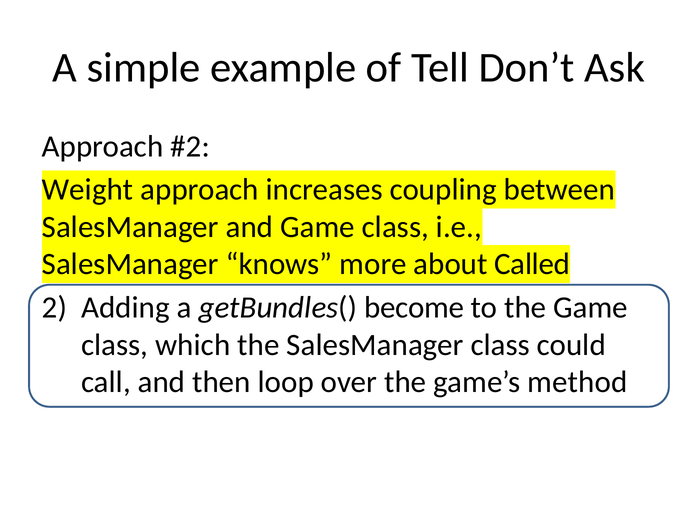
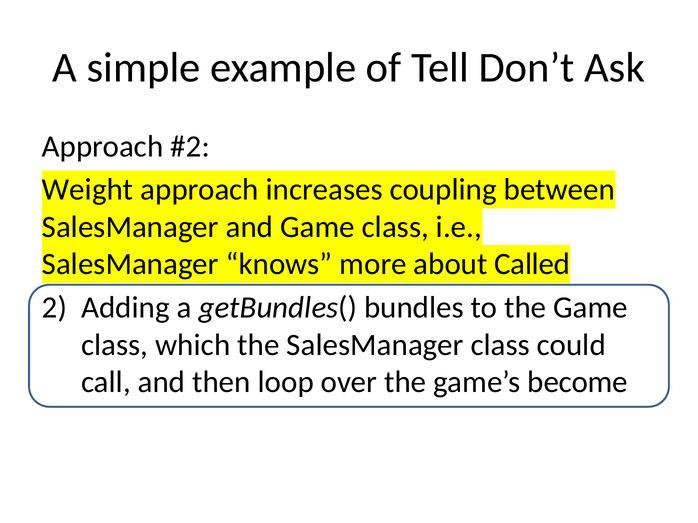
become: become -> bundles
method: method -> become
